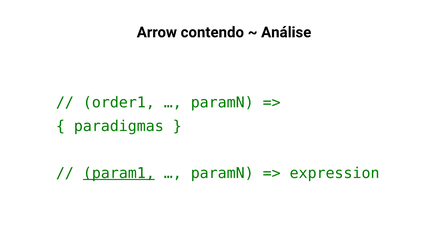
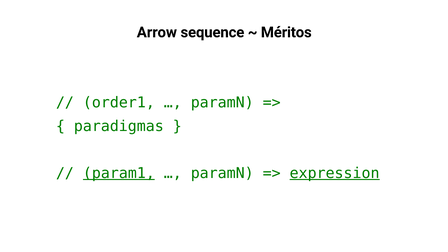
contendo: contendo -> sequence
Análise: Análise -> Méritos
expression underline: none -> present
